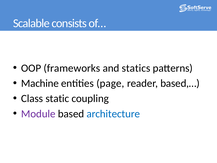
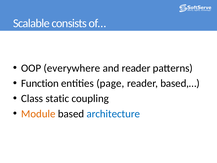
frameworks: frameworks -> everywhere
and statics: statics -> reader
Machine: Machine -> Function
Module colour: purple -> orange
